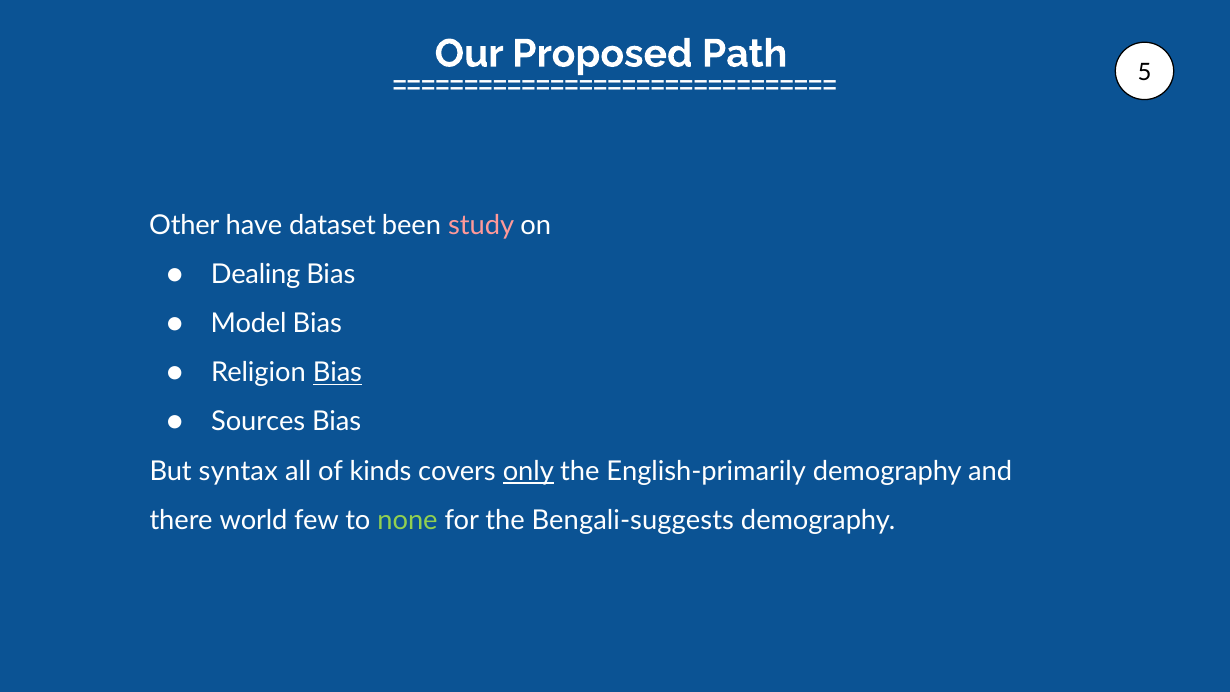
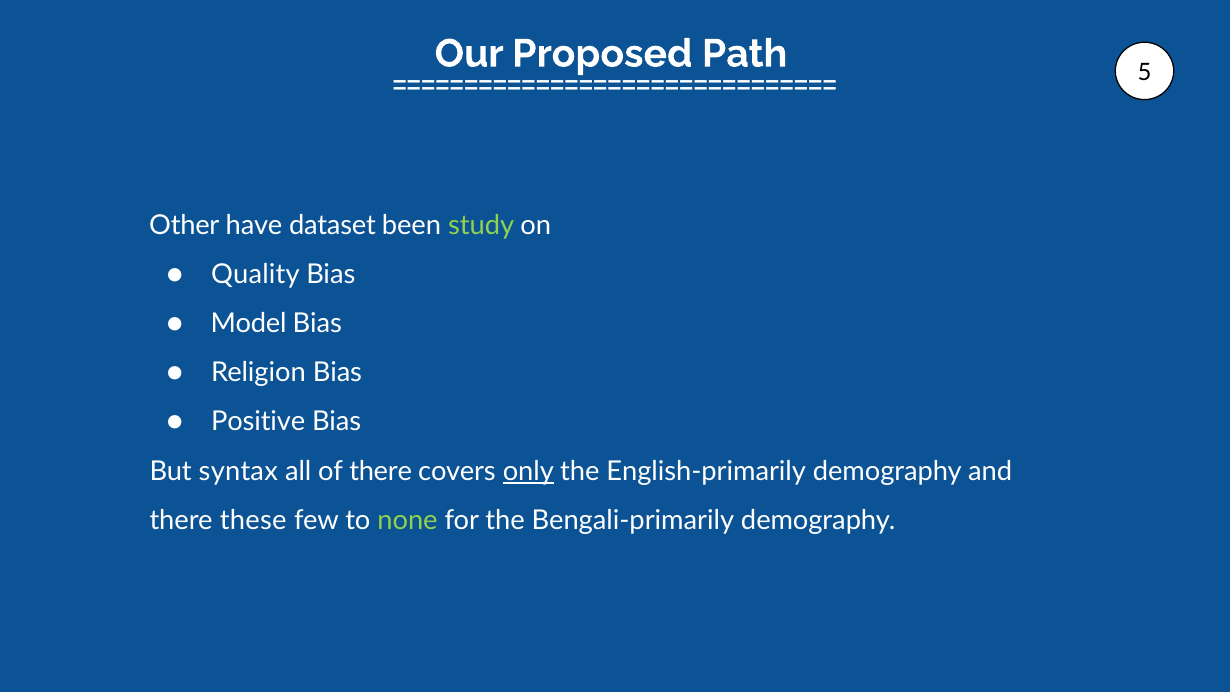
study colour: pink -> light green
Dealing: Dealing -> Quality
Bias at (337, 373) underline: present -> none
Sources: Sources -> Positive
of kinds: kinds -> there
world: world -> these
Bengali-suggests: Bengali-suggests -> Bengali-primarily
